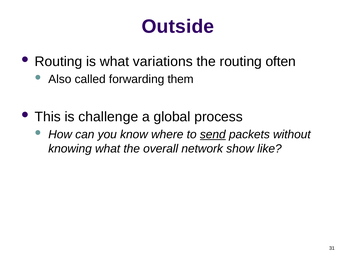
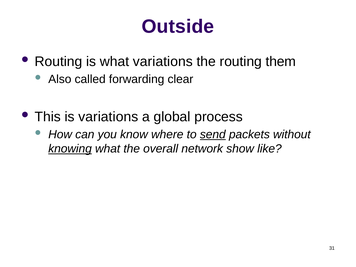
often: often -> them
them: them -> clear
is challenge: challenge -> variations
knowing underline: none -> present
